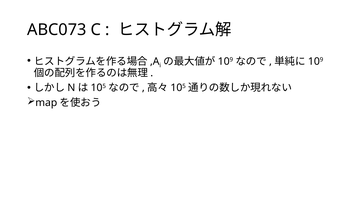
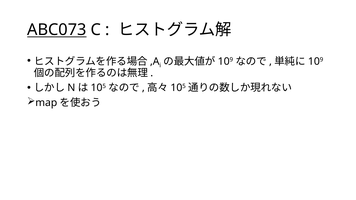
ABC073 underline: none -> present
